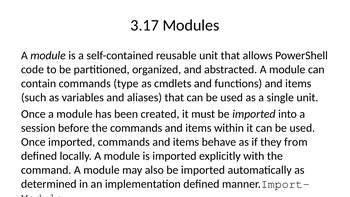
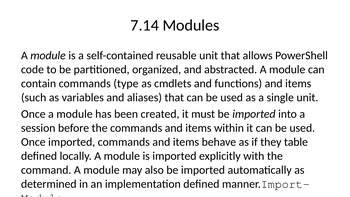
3.17: 3.17 -> 7.14
from: from -> table
